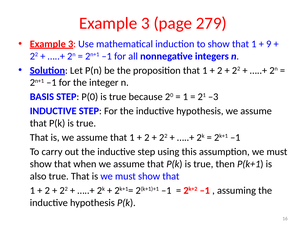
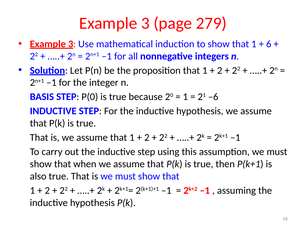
9: 9 -> 6
–3: –3 -> –6
